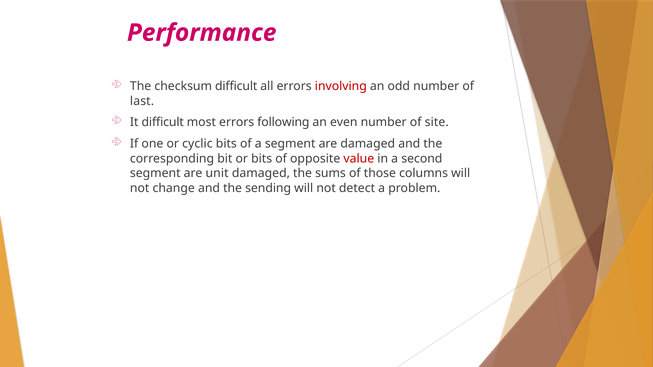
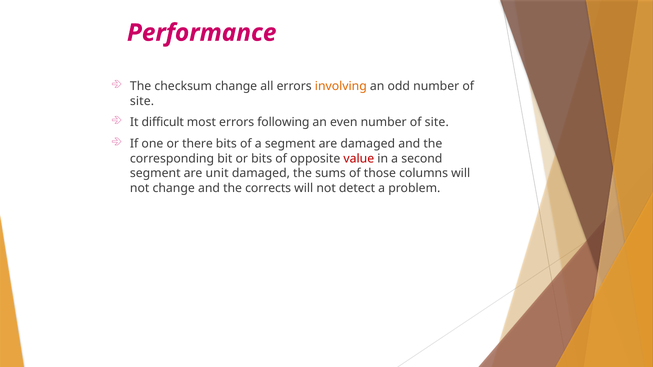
checksum difficult: difficult -> change
involving colour: red -> orange
last at (142, 101): last -> site
cyclic: cyclic -> there
sending: sending -> corrects
